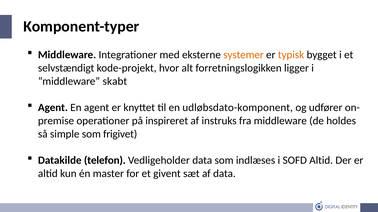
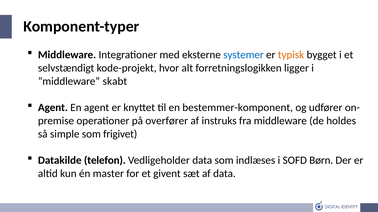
systemer colour: orange -> blue
udløbsdato-komponent: udløbsdato-komponent -> bestemmer-komponent
inspireret: inspireret -> overfører
SOFD Altid: Altid -> Børn
